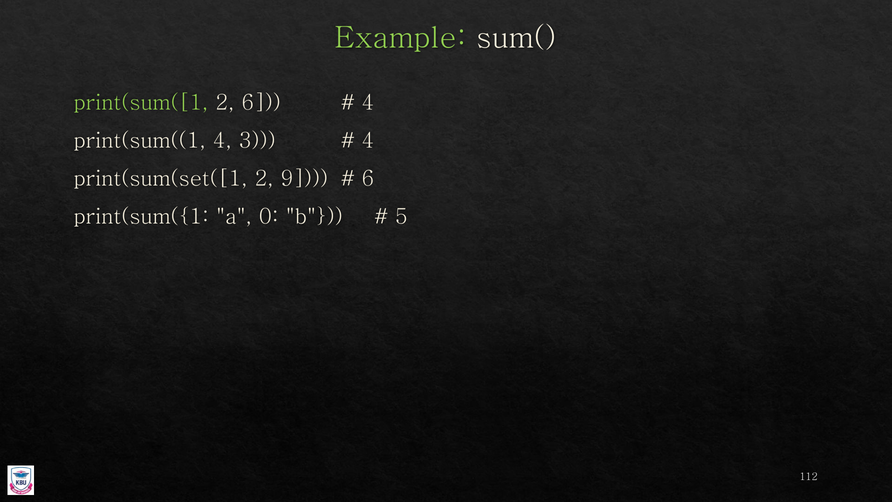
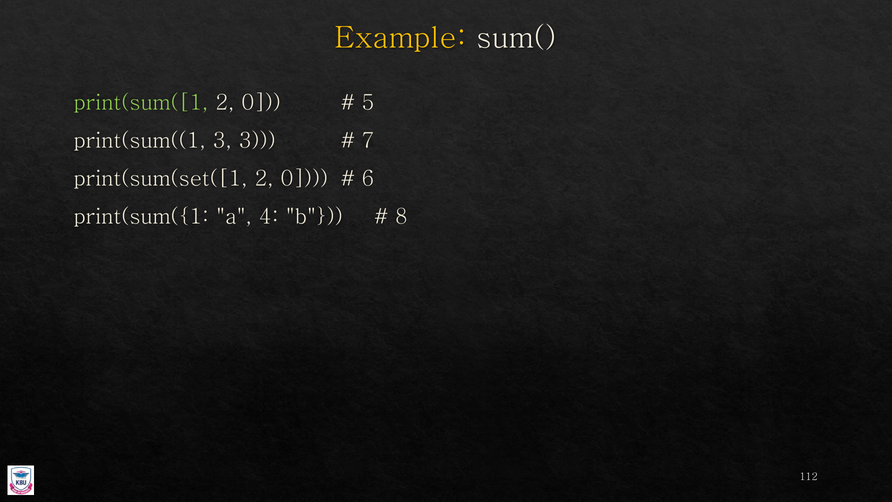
Example colour: light green -> yellow
6 at (261, 103): 6 -> 0
4 at (368, 103): 4 -> 5
print(sum((1 4: 4 -> 3
4 at (368, 141): 4 -> 7
print(sum(set([1 2 9: 9 -> 0
0: 0 -> 4
5: 5 -> 8
